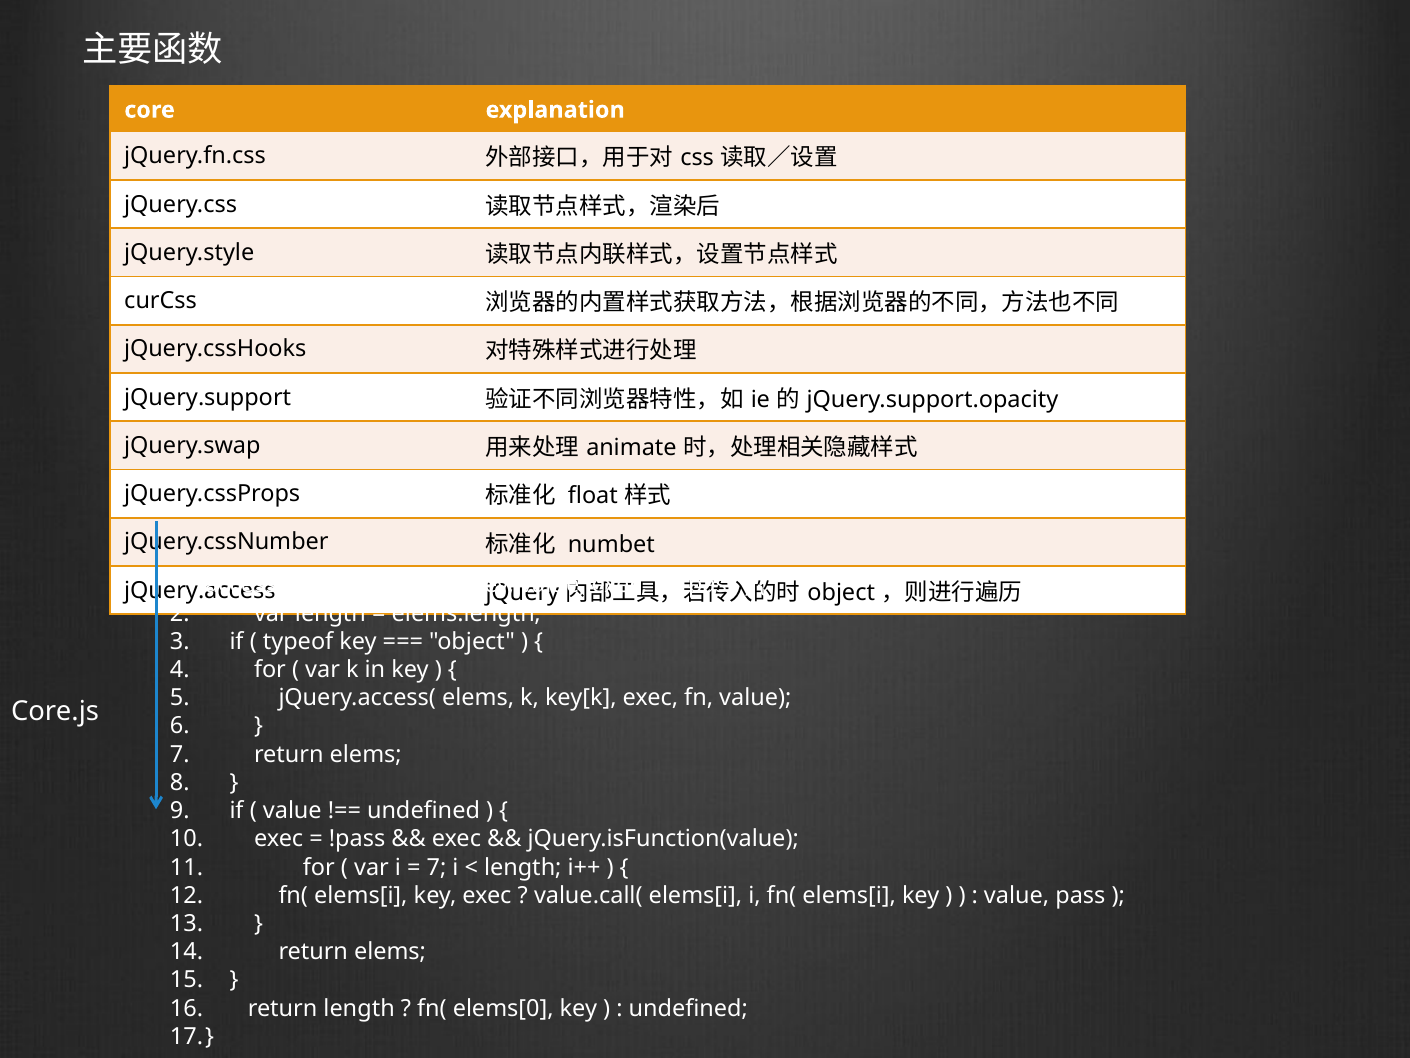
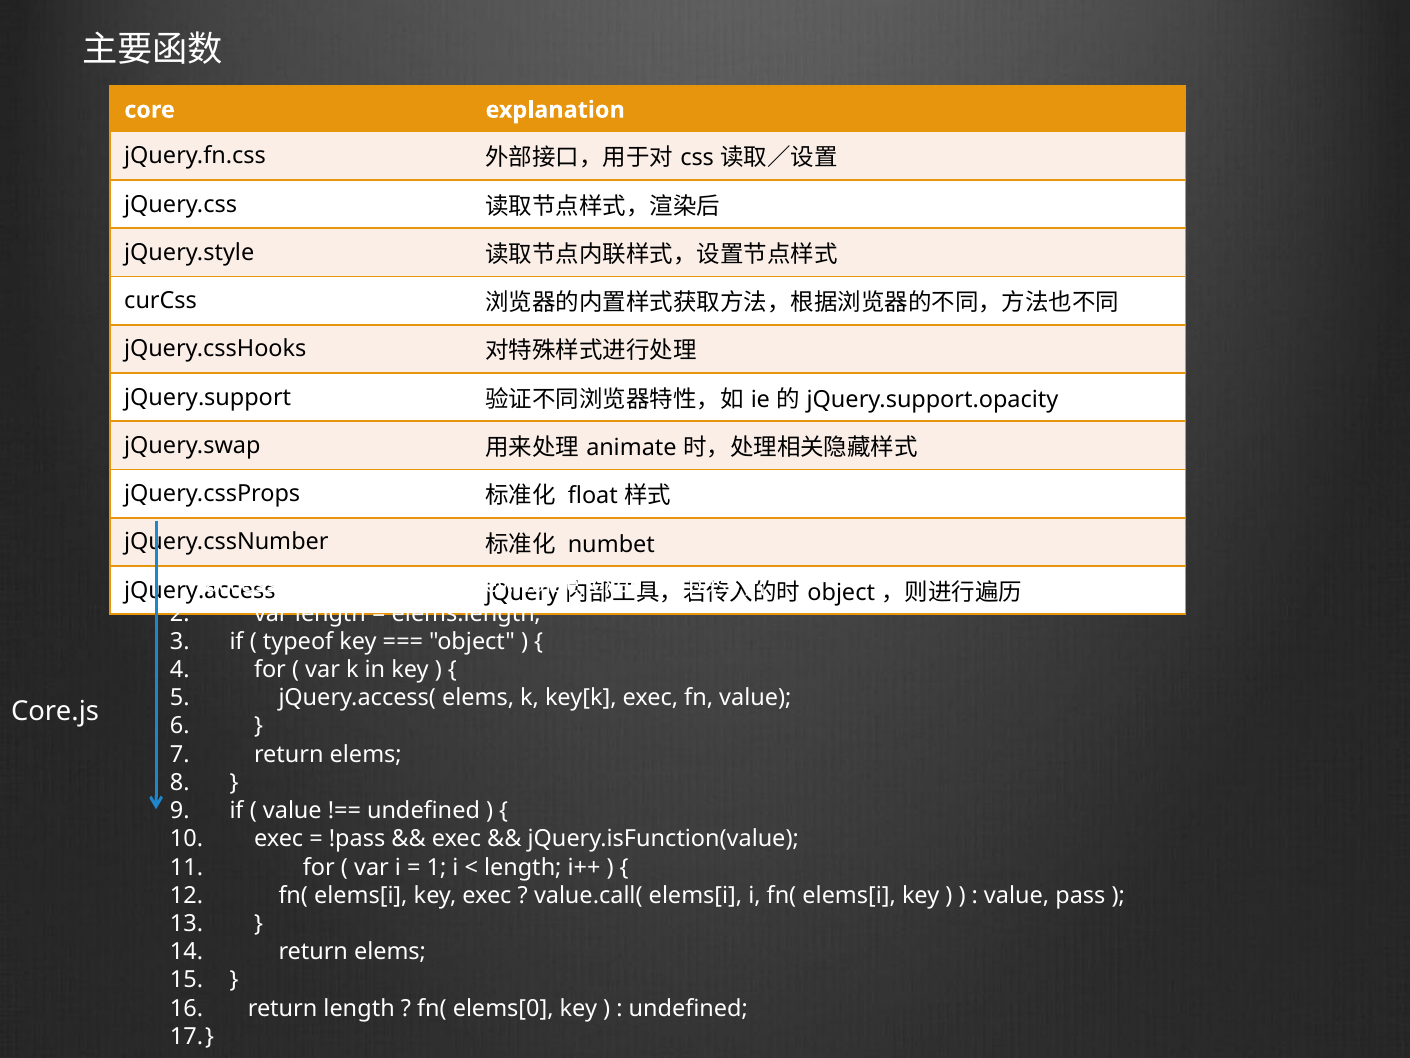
7 at (436, 867): 7 -> 1
